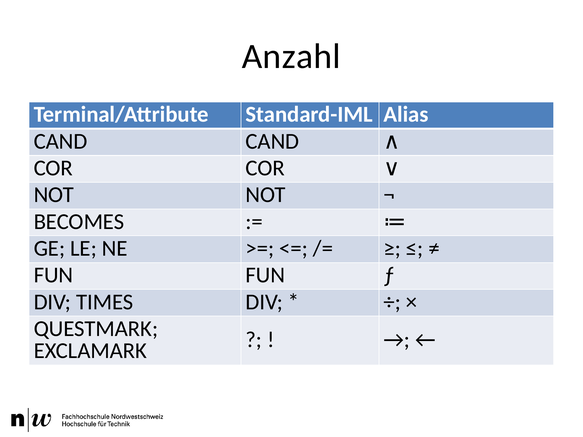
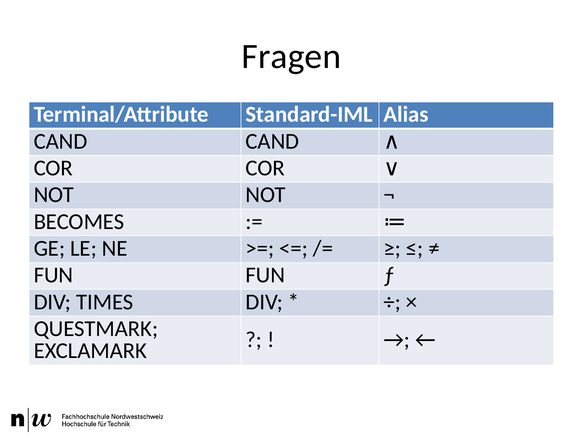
Anzahl: Anzahl -> Fragen
